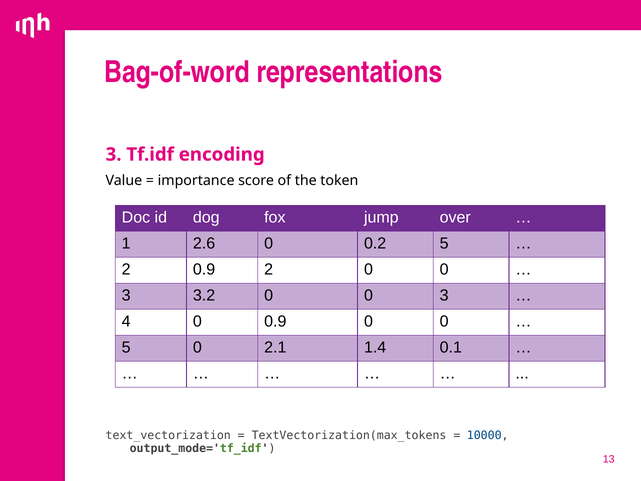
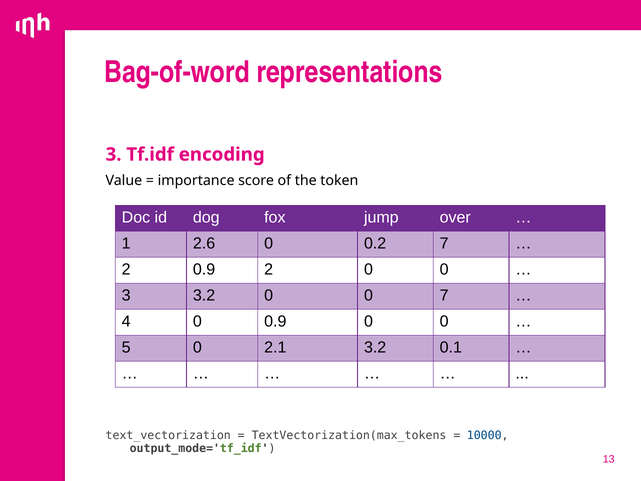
0.2 5: 5 -> 7
0 3: 3 -> 7
2.1 1.4: 1.4 -> 3.2
